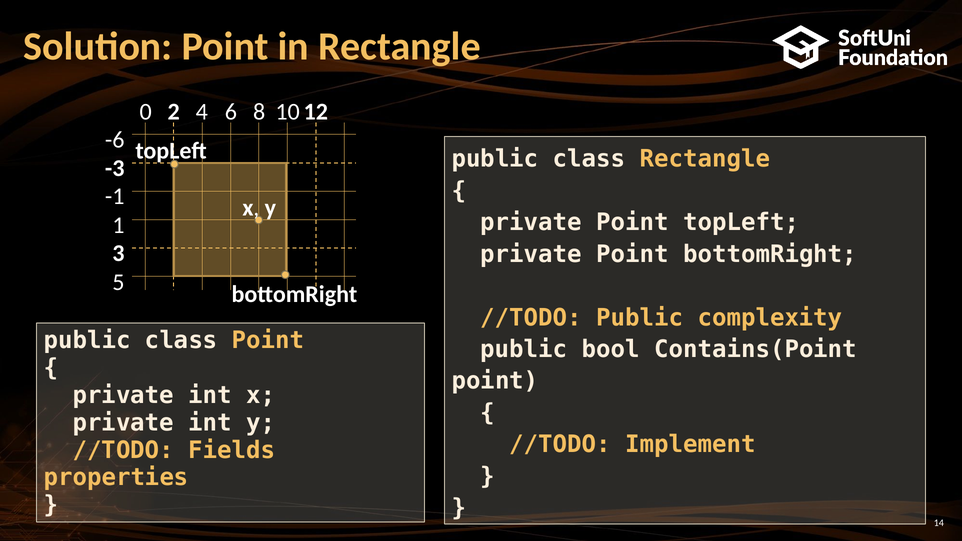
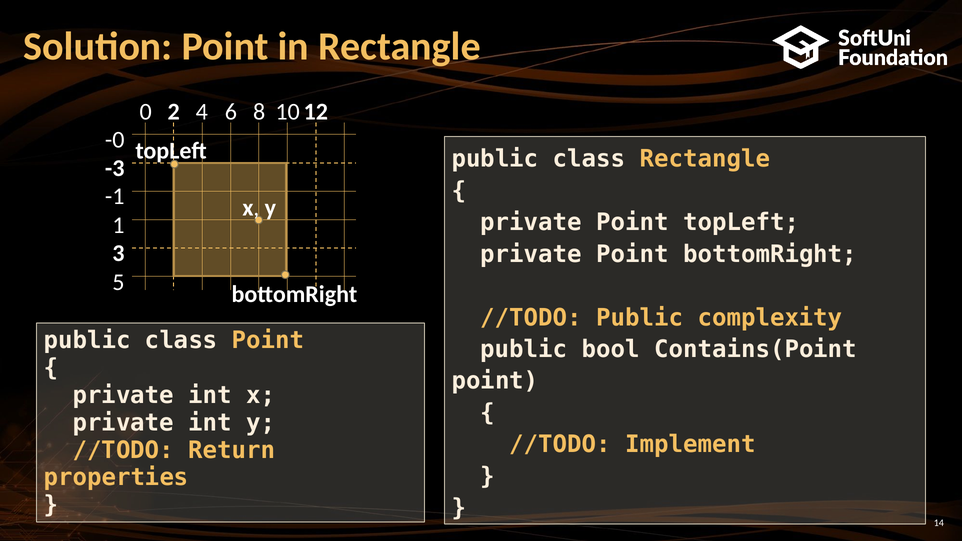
-6: -6 -> -0
Fields: Fields -> Return
